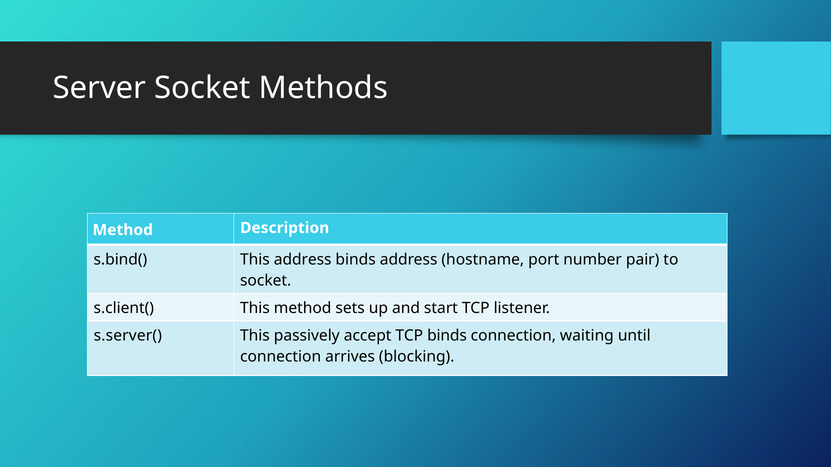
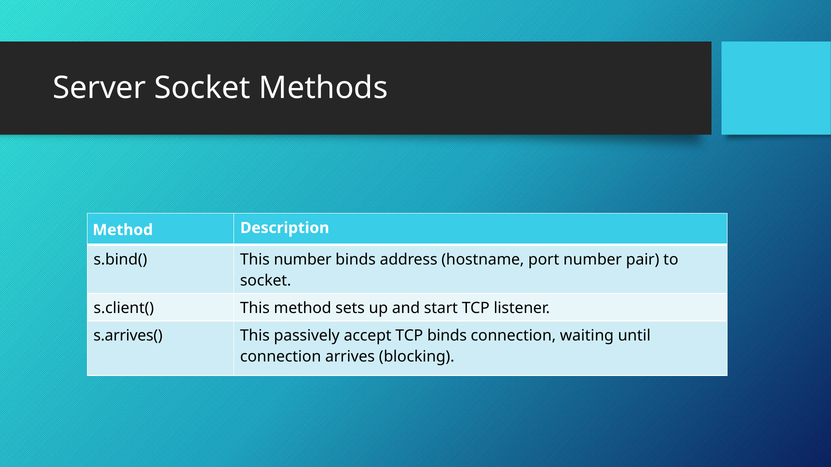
This address: address -> number
s.server(: s.server( -> s.arrives(
